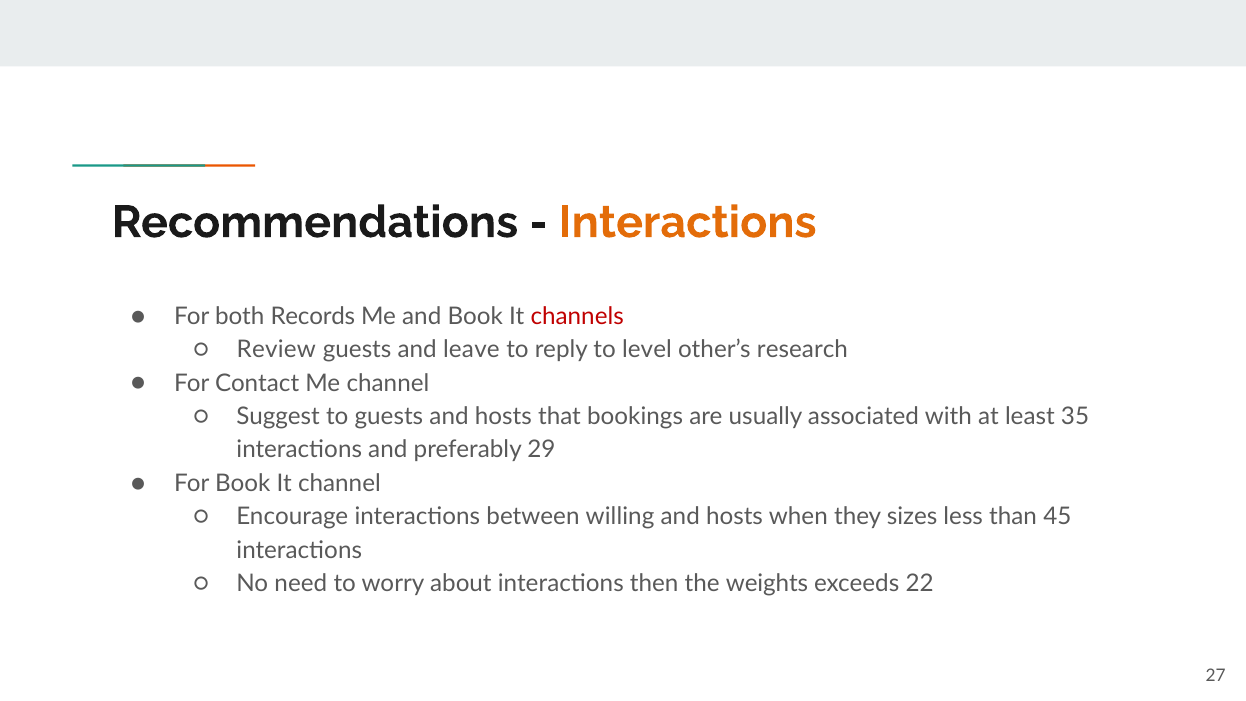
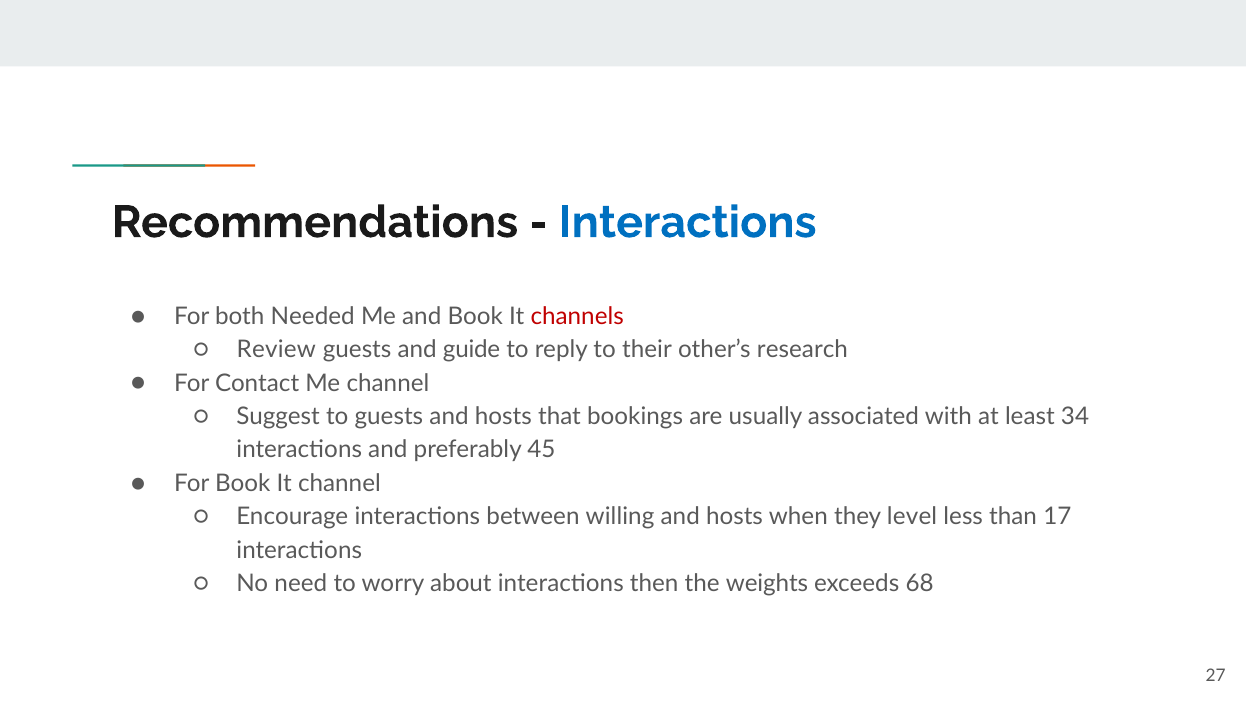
Interactions at (688, 222) colour: orange -> blue
Records: Records -> Needed
leave: leave -> guide
level: level -> their
35: 35 -> 34
29: 29 -> 45
sizes: sizes -> level
45: 45 -> 17
22: 22 -> 68
